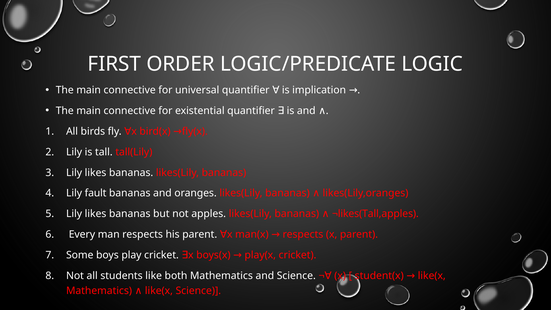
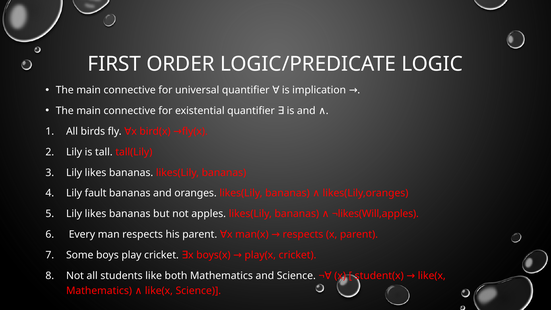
¬likes(Tall,apples: ¬likes(Tall,apples -> ¬likes(Will,apples
